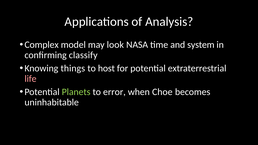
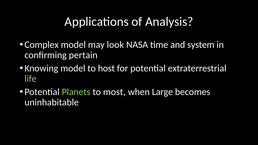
classify: classify -> pertain
Knowing things: things -> model
life colour: pink -> light green
error: error -> most
Choe: Choe -> Large
